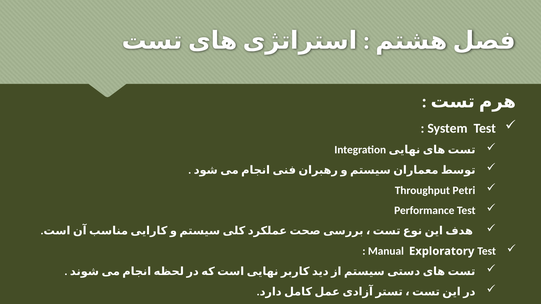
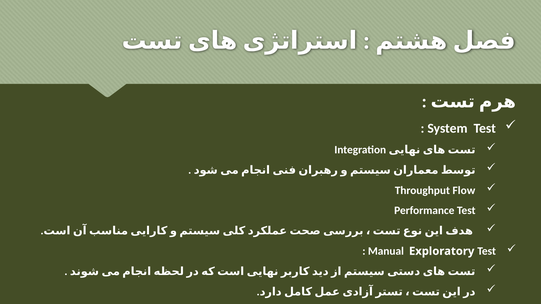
Petri: Petri -> Flow
